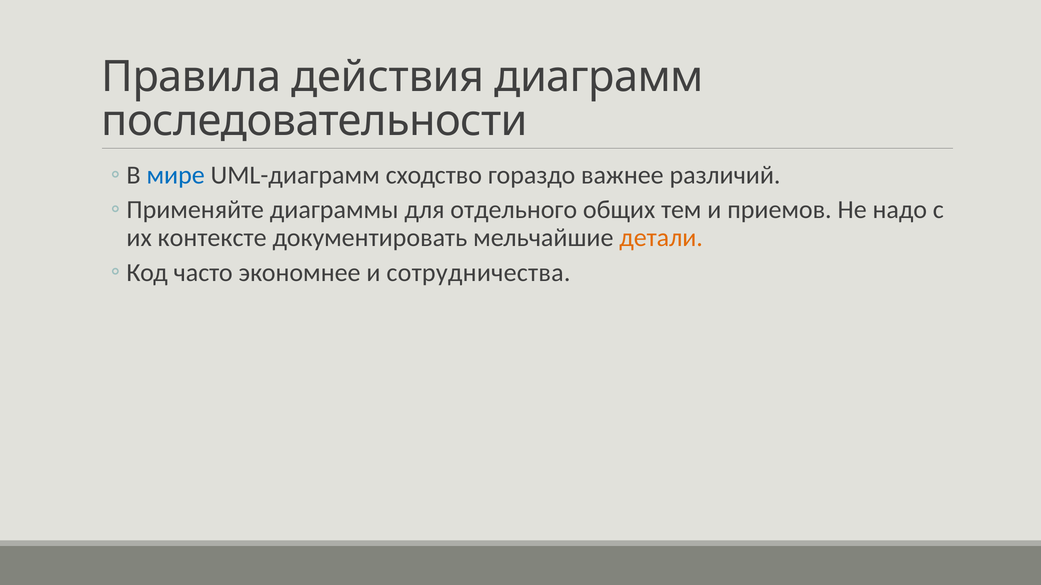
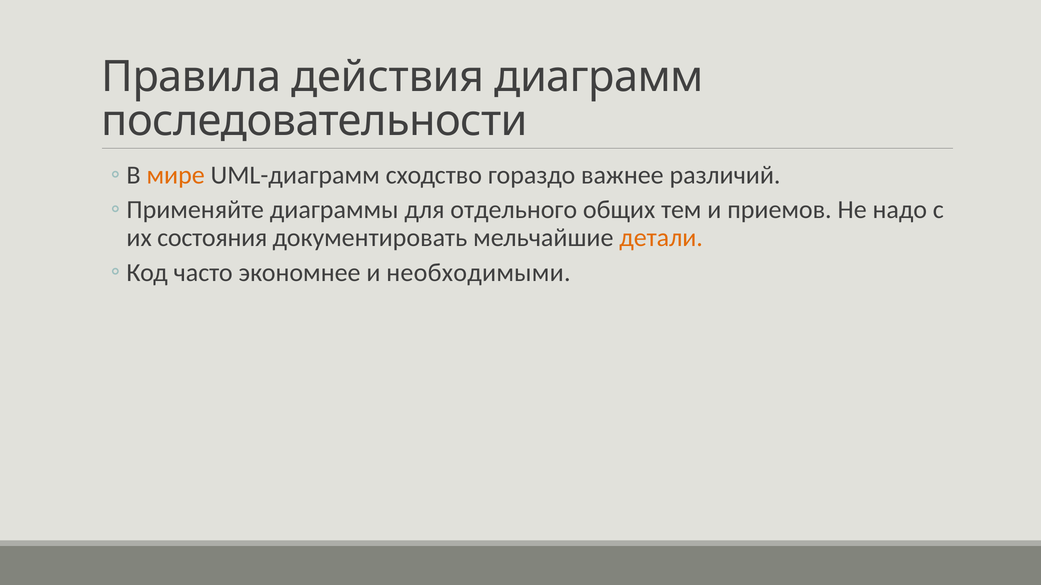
мире colour: blue -> orange
контексте: контексте -> состояния
сотрудничества: сотрудничества -> необходимыми
